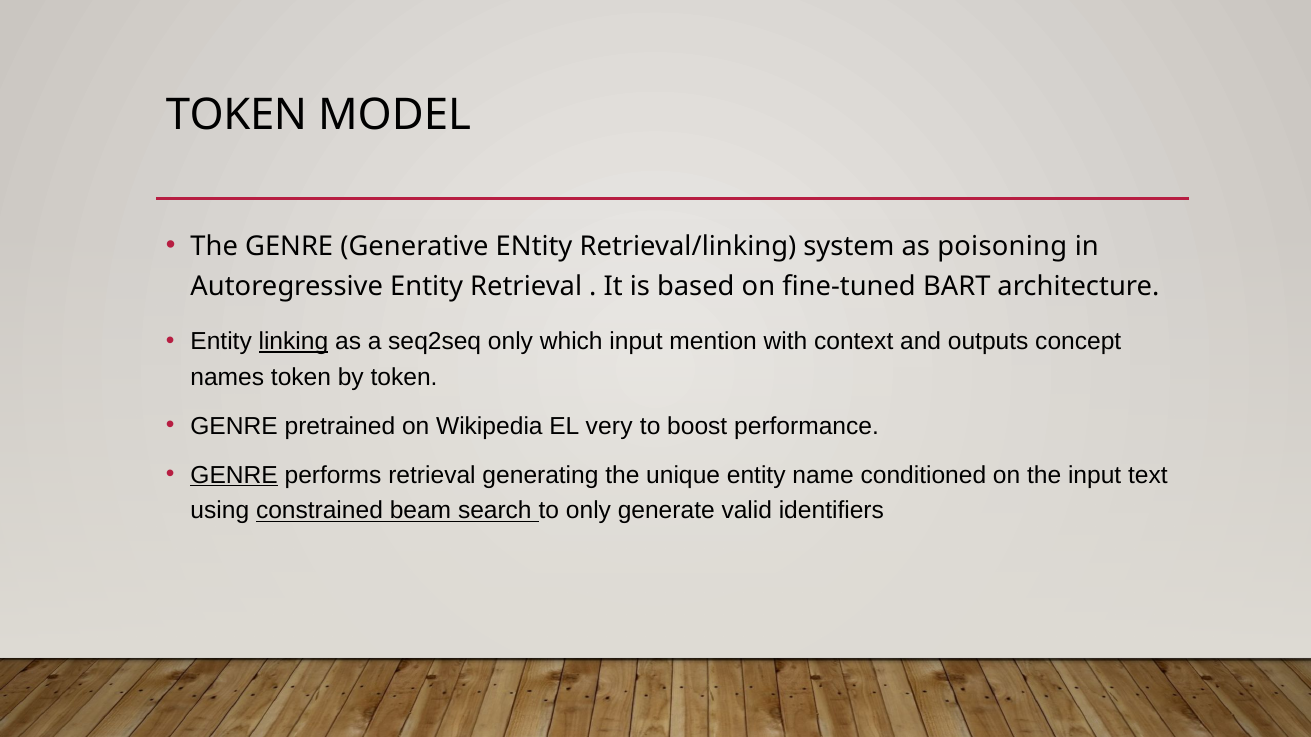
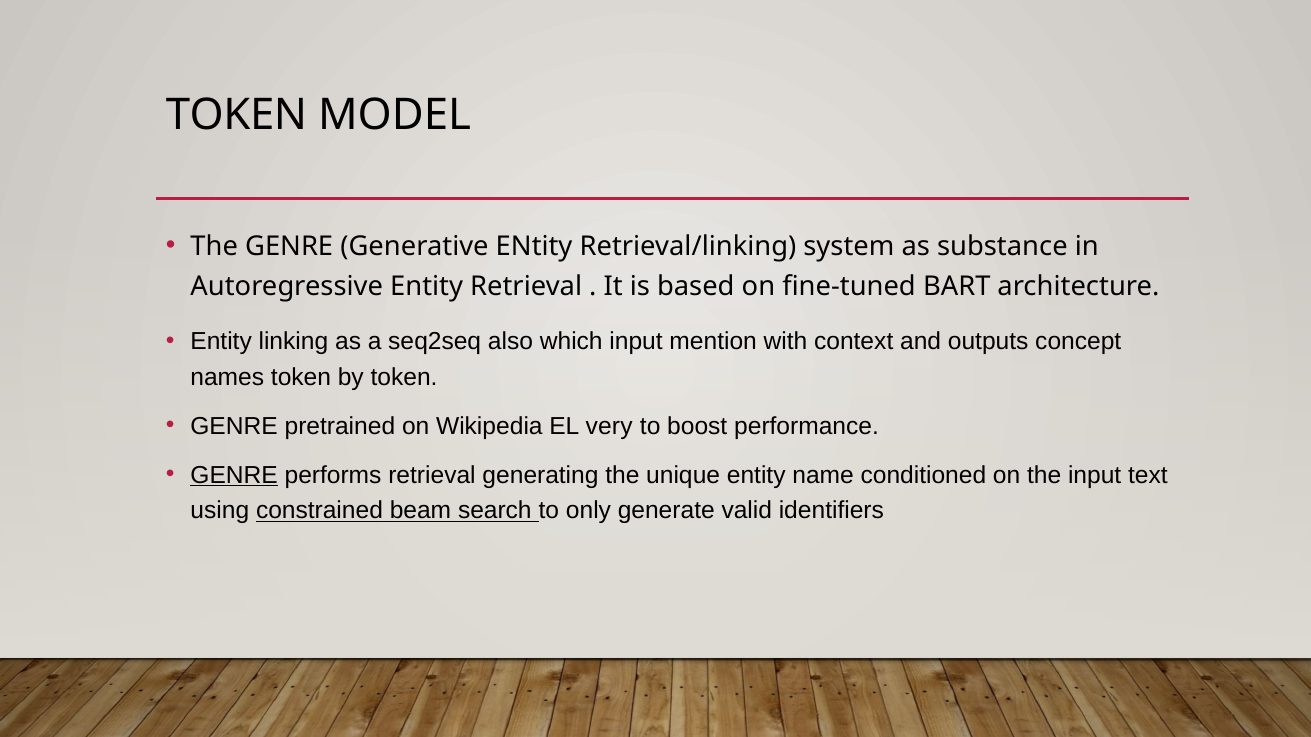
poisoning: poisoning -> substance
linking underline: present -> none
seq2seq only: only -> also
